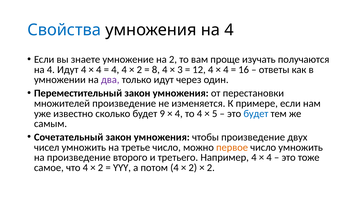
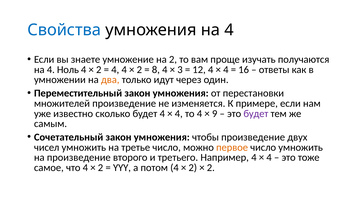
4 Идут: Идут -> Ноль
4 at (99, 70): 4 -> 2
два colour: purple -> orange
будет 9: 9 -> 4
5: 5 -> 9
будет at (256, 114) colour: blue -> purple
